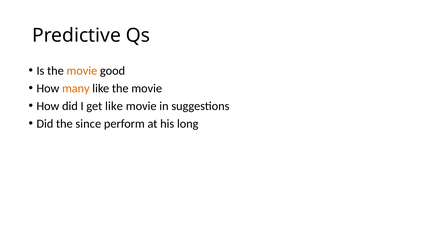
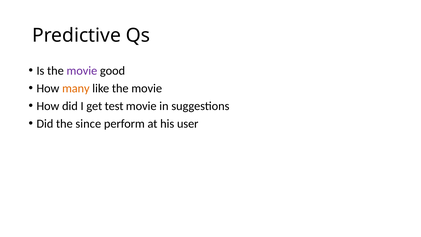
movie at (82, 71) colour: orange -> purple
get like: like -> test
long: long -> user
